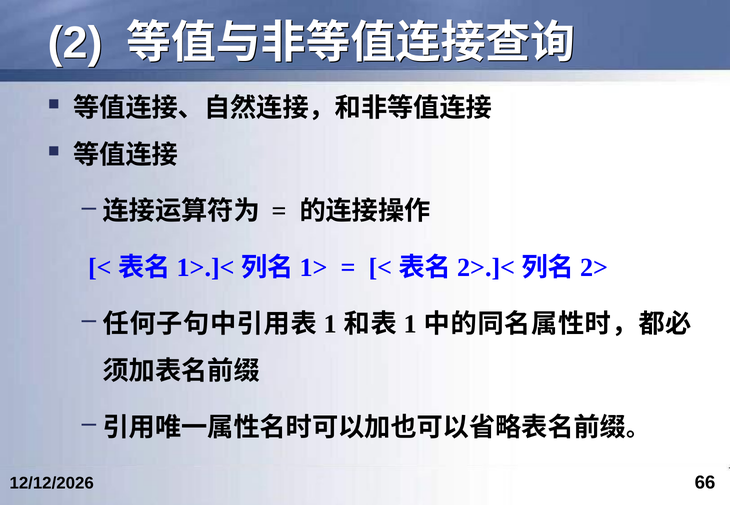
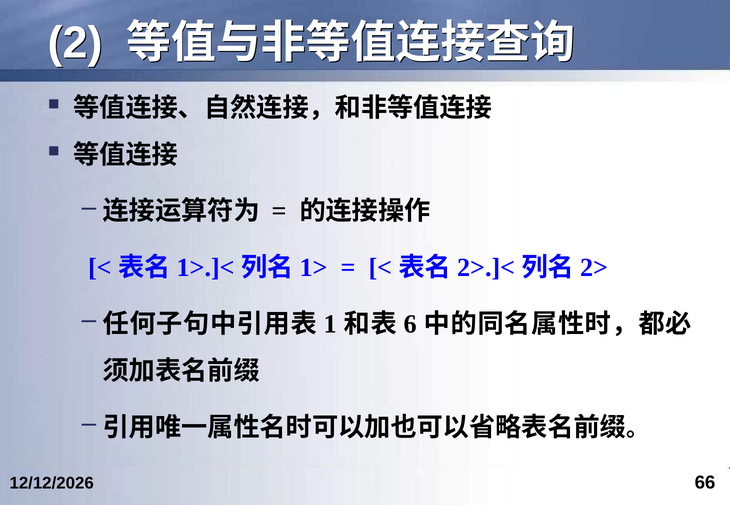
1 at (410, 324): 1 -> 6
